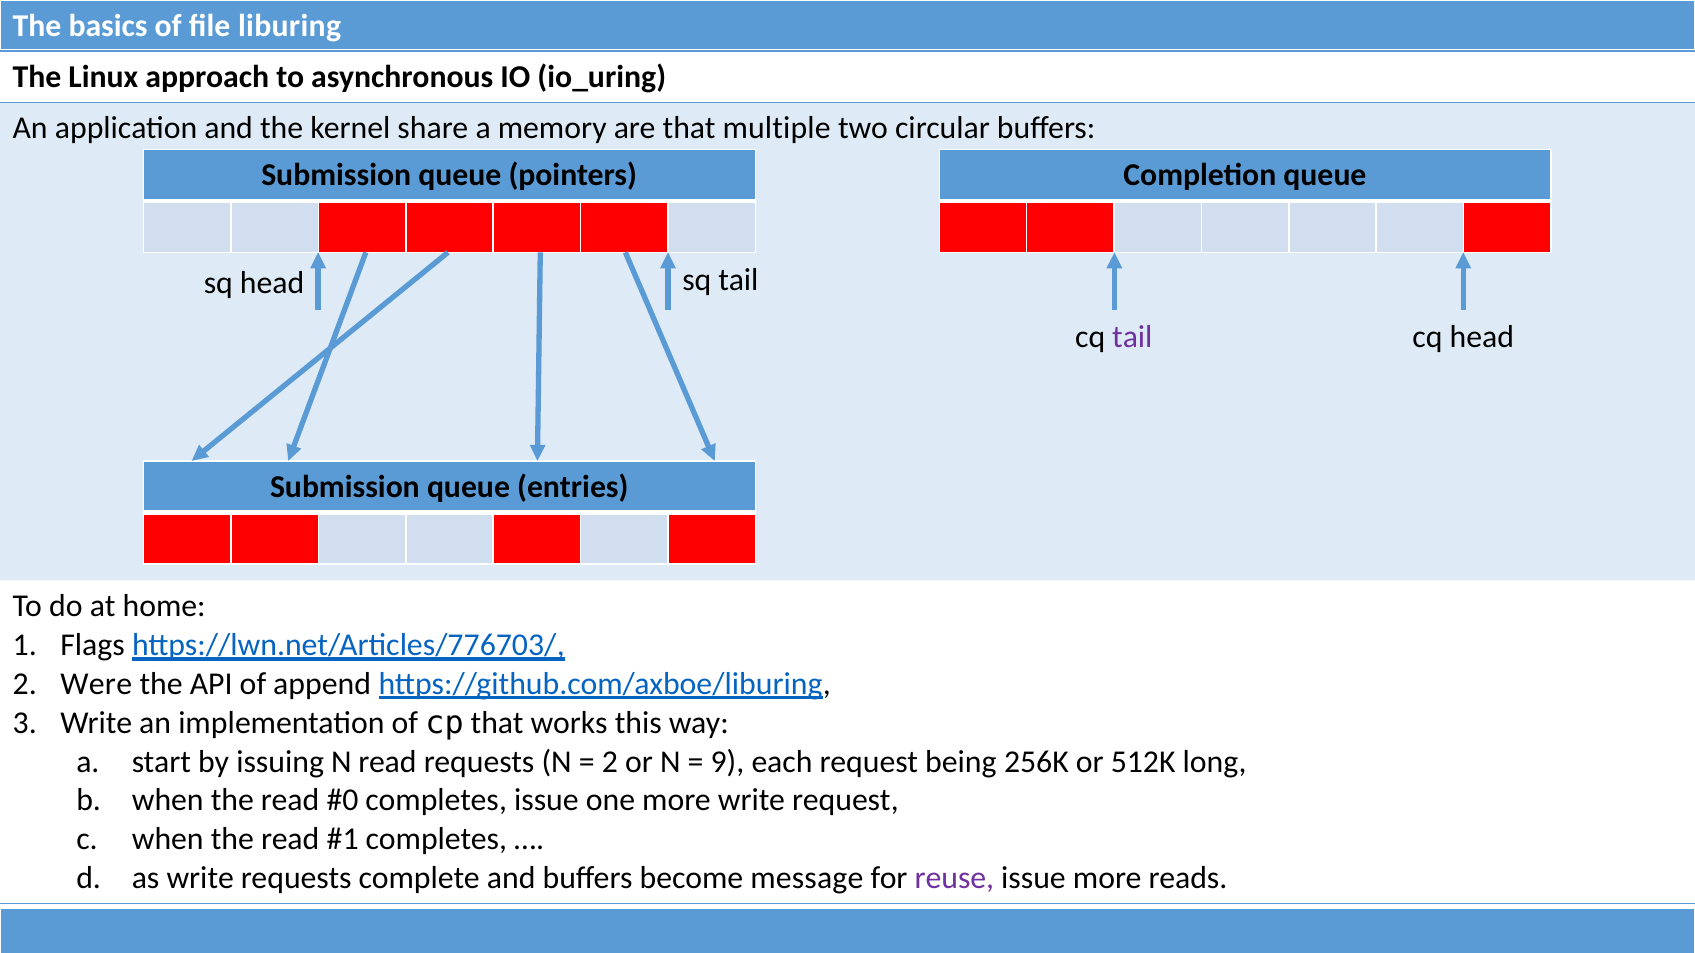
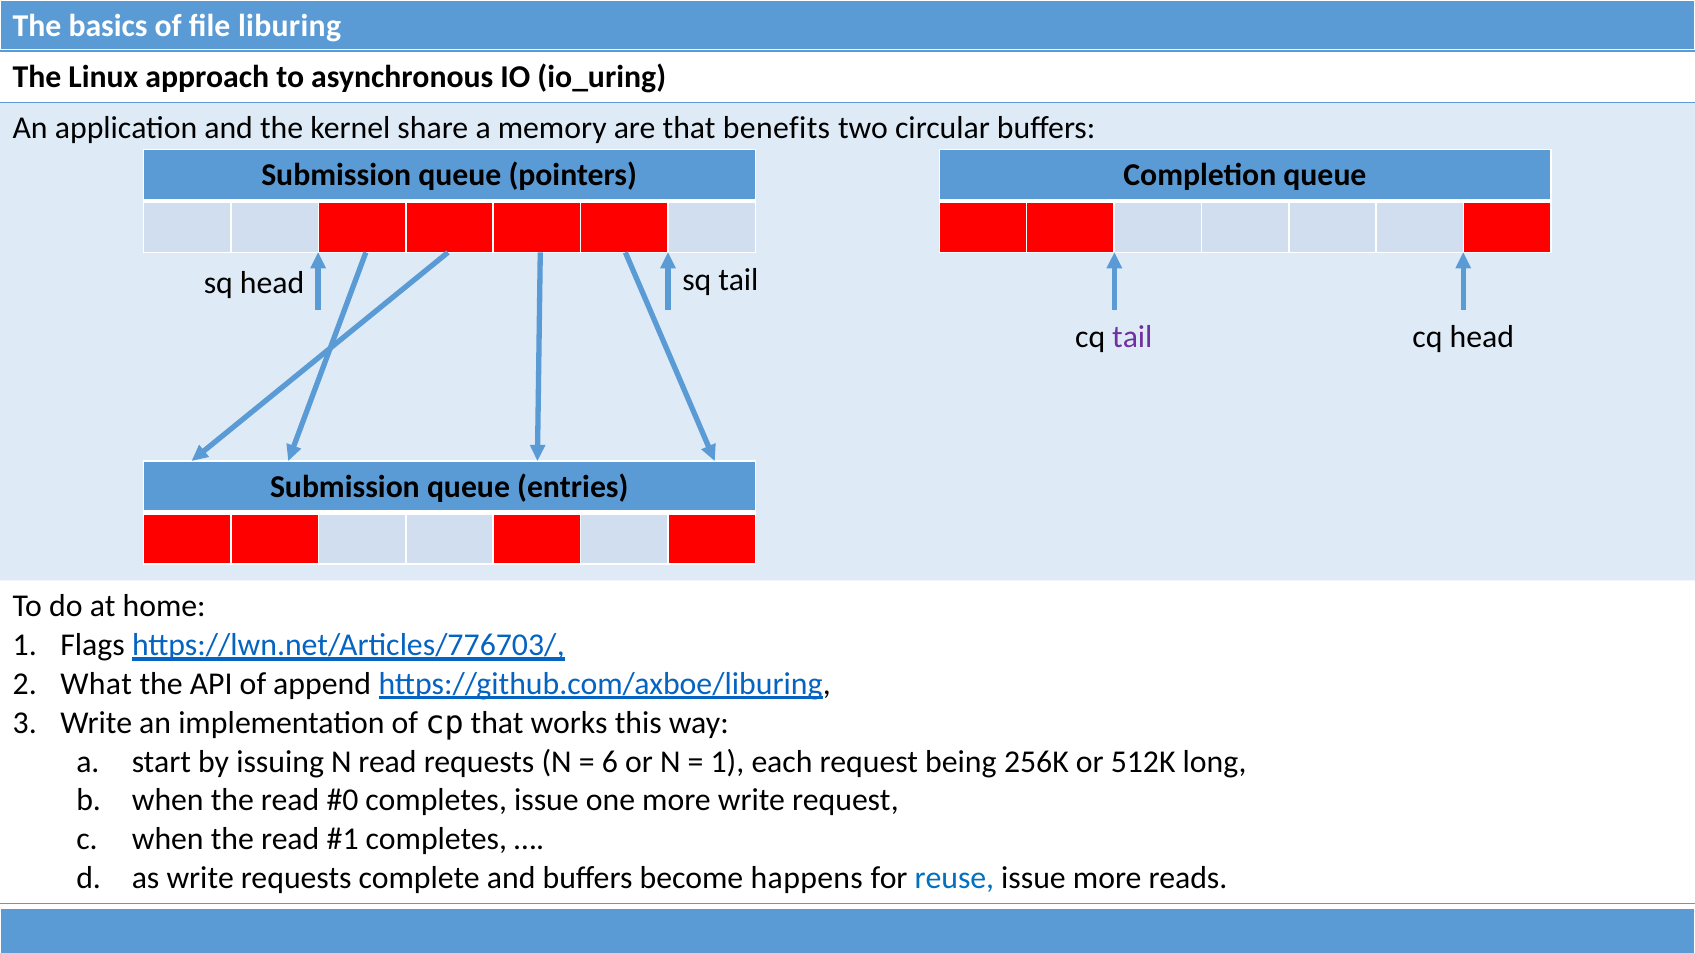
multiple: multiple -> benefits
Were: Were -> What
2 at (610, 762): 2 -> 6
9 at (727, 762): 9 -> 1
message: message -> happens
reuse colour: purple -> blue
